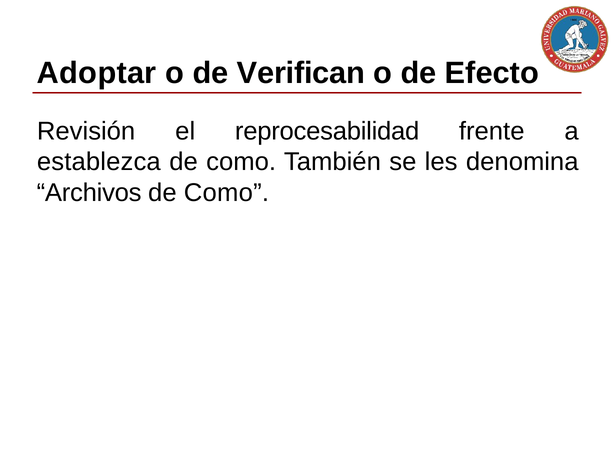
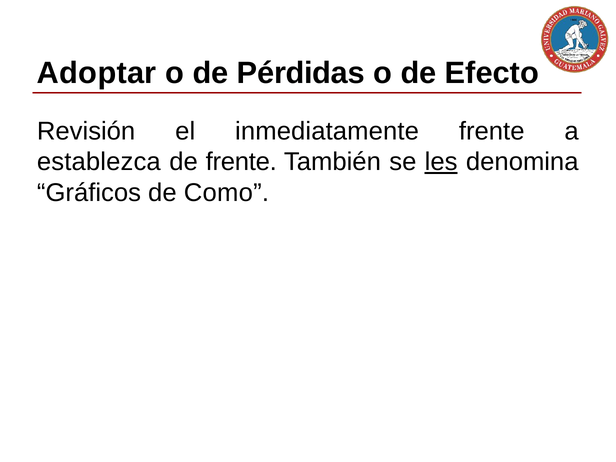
Verifican: Verifican -> Pérdidas
reprocesabilidad: reprocesabilidad -> inmediatamente
como at (241, 162): como -> frente
les underline: none -> present
Archivos: Archivos -> Gráficos
